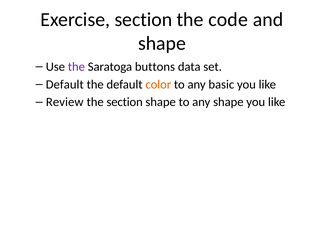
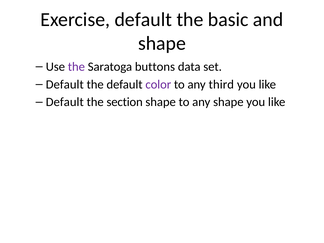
Exercise section: section -> default
code: code -> basic
color colour: orange -> purple
basic: basic -> third
Review at (65, 102): Review -> Default
